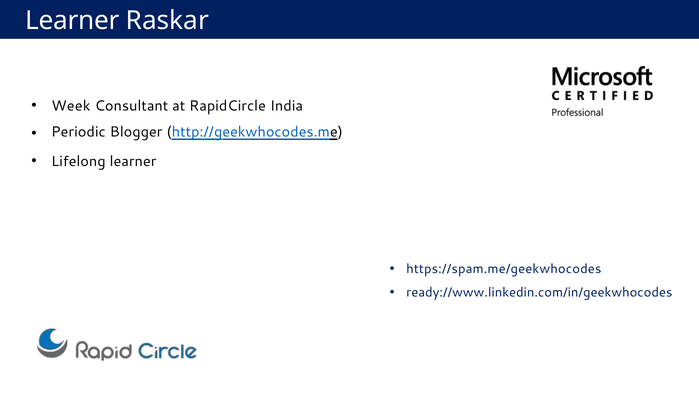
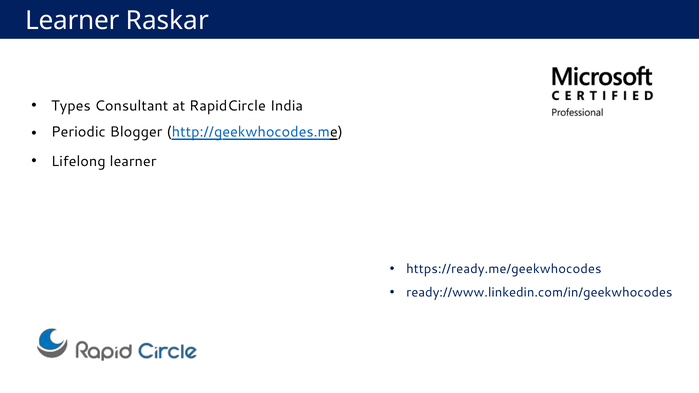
Week: Week -> Types
https://spam.me/geekwhocodes: https://spam.me/geekwhocodes -> https://ready.me/geekwhocodes
